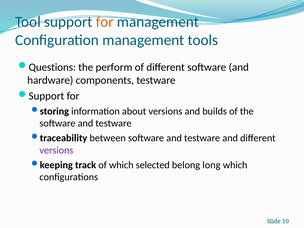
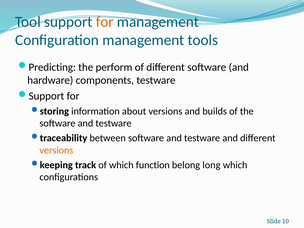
Questions: Questions -> Predicting
versions at (56, 150) colour: purple -> orange
selected: selected -> function
